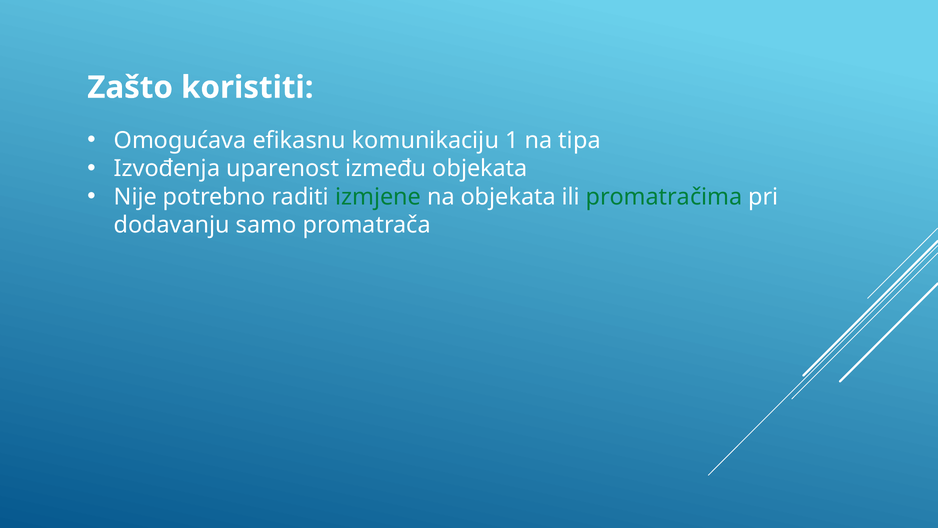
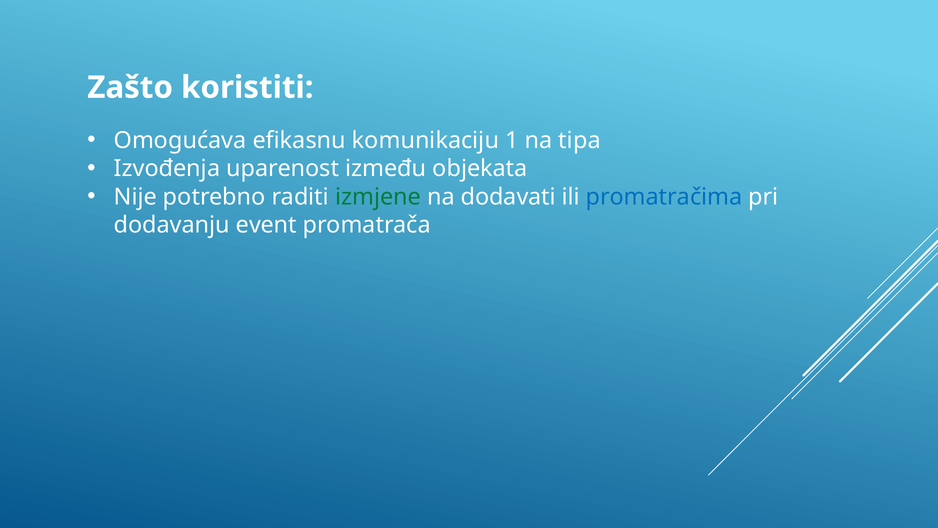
na objekata: objekata -> dodavati
promatračima colour: green -> blue
samo: samo -> event
